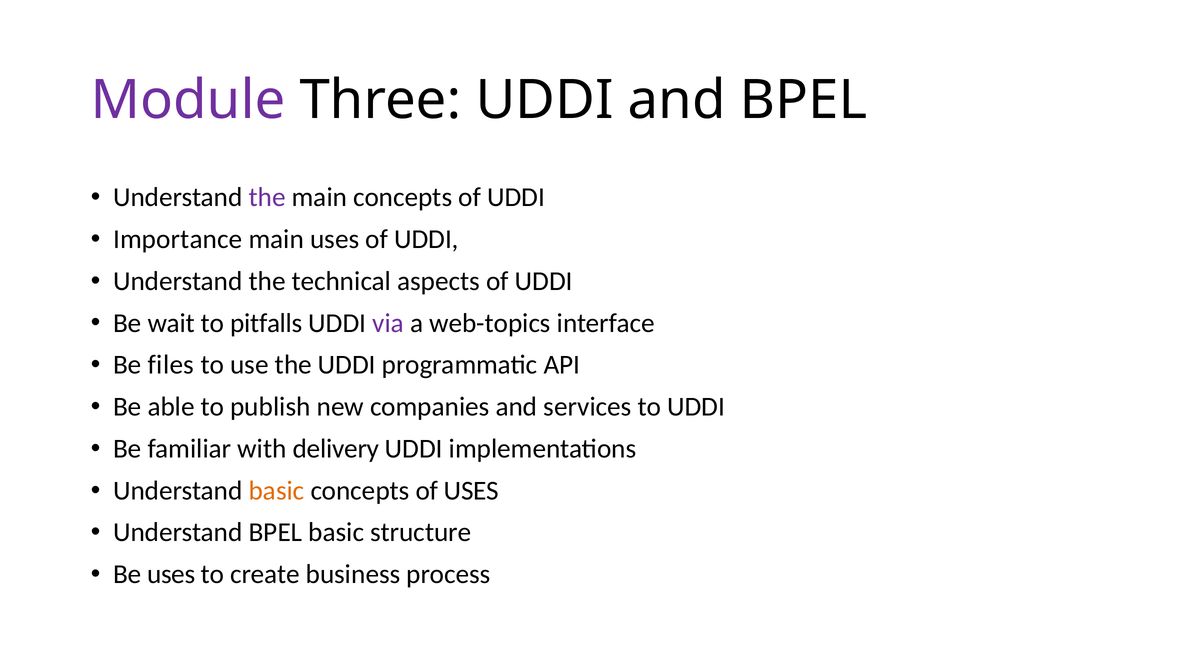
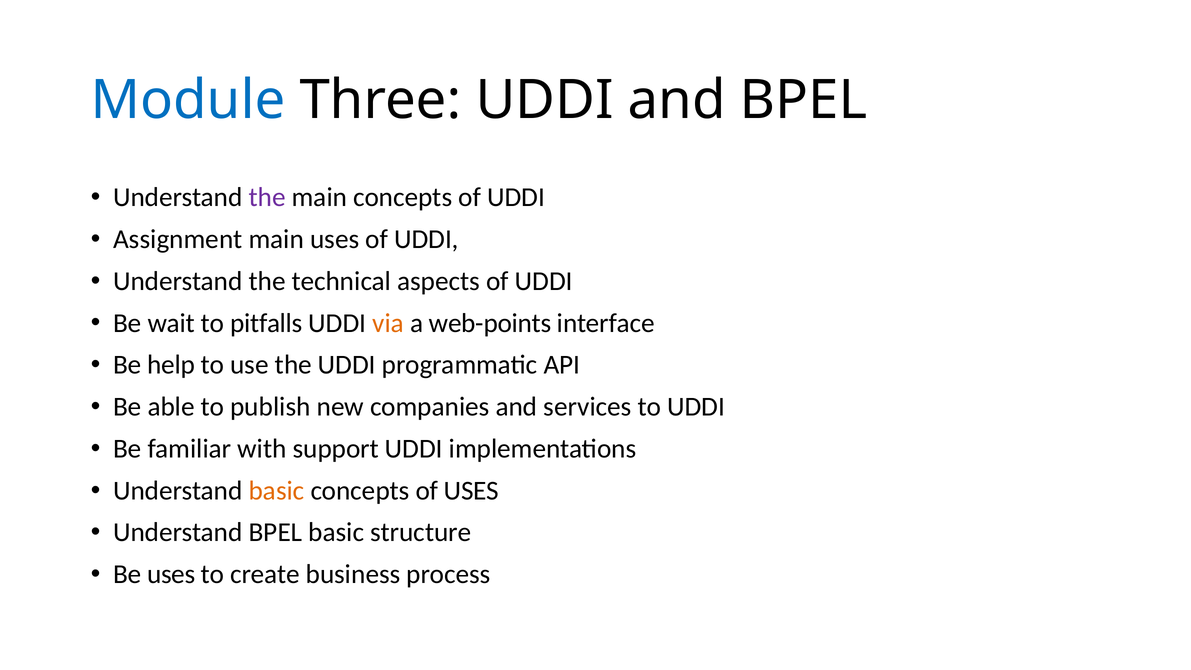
Module colour: purple -> blue
Importance: Importance -> Assignment
via colour: purple -> orange
web-topics: web-topics -> web-points
files: files -> help
delivery: delivery -> support
